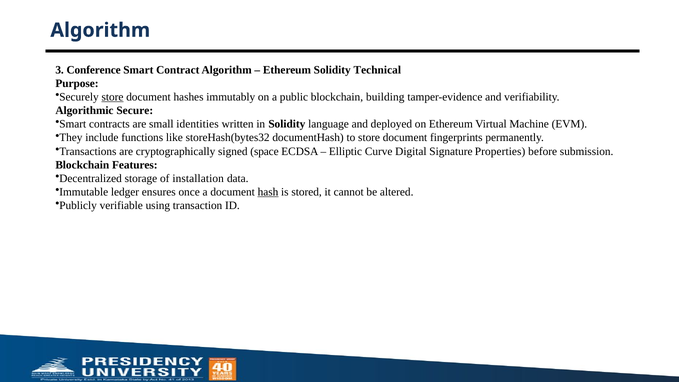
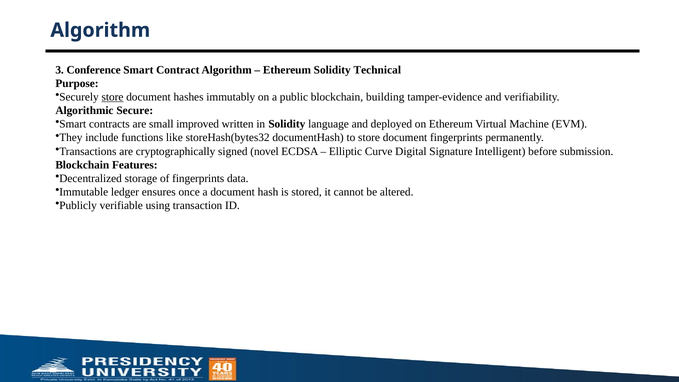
identities: identities -> improved
space: space -> novel
Properties: Properties -> Intelligent
of installation: installation -> fingerprints
hash underline: present -> none
